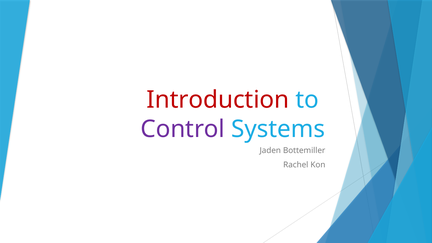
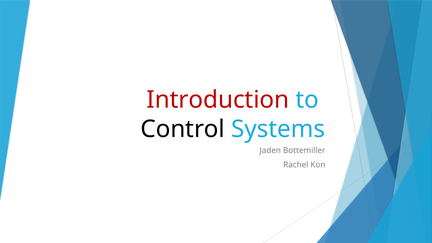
Control colour: purple -> black
